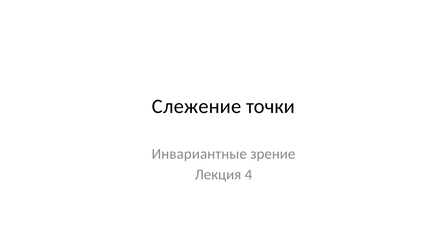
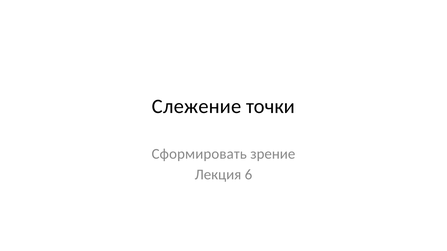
Инвариантные: Инвариантные -> Сформировать
4: 4 -> 6
